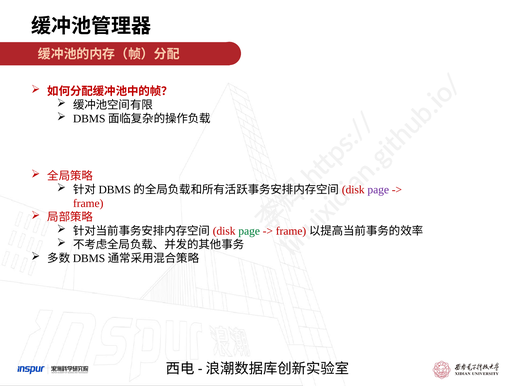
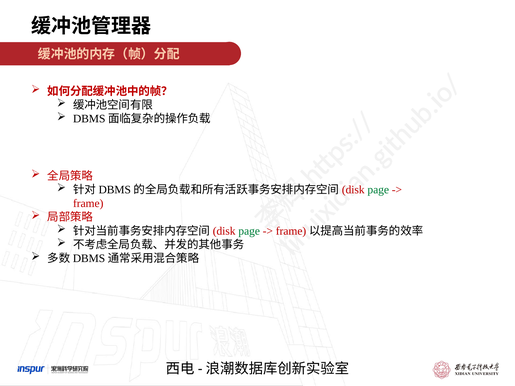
page at (378, 190) colour: purple -> green
